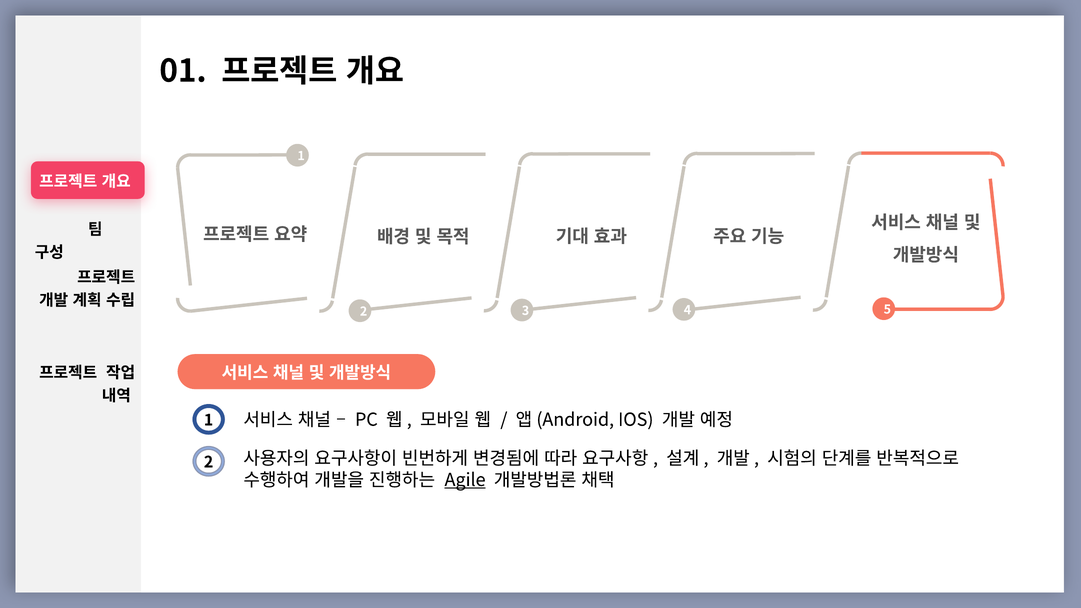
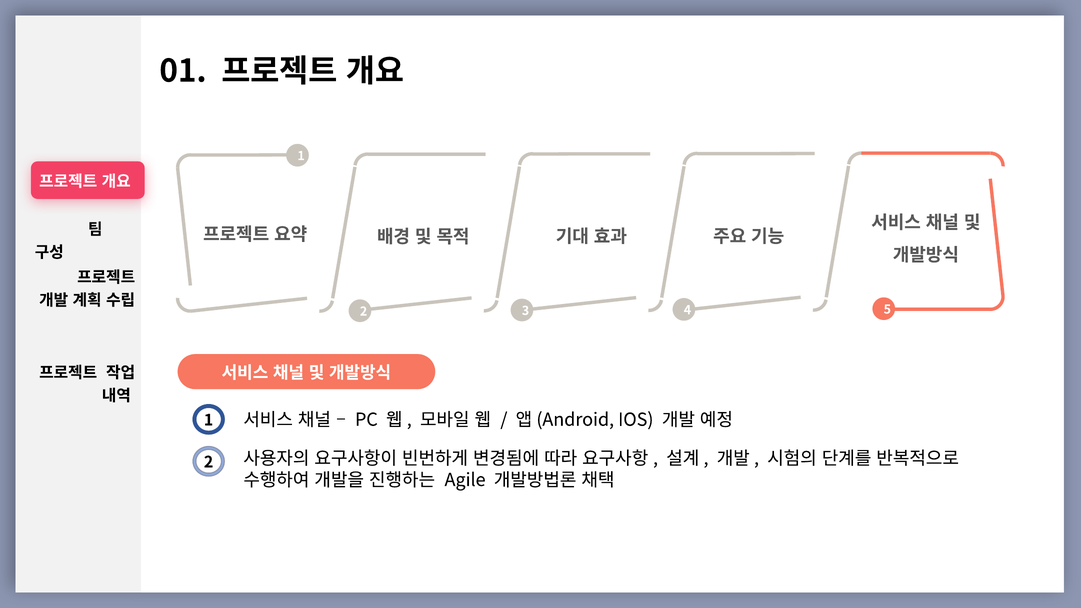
Agile underline: present -> none
